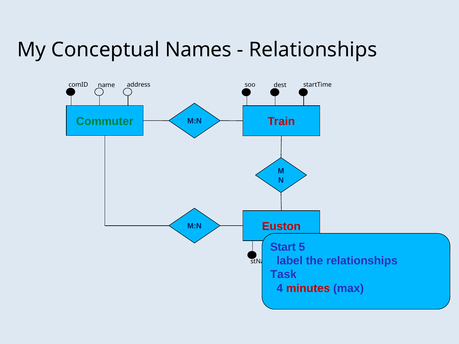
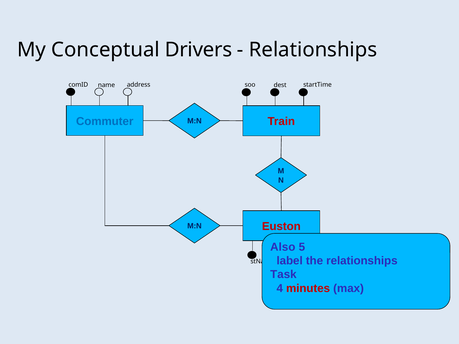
Names: Names -> Drivers
Commuter colour: green -> blue
Start: Start -> Also
